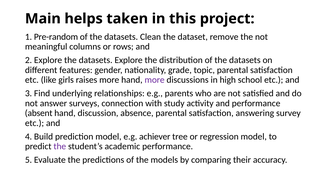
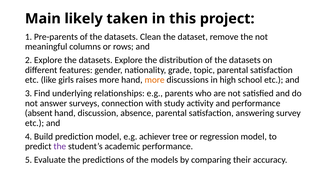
helps: helps -> likely
Pre-random: Pre-random -> Pre-parents
more at (155, 80) colour: purple -> orange
